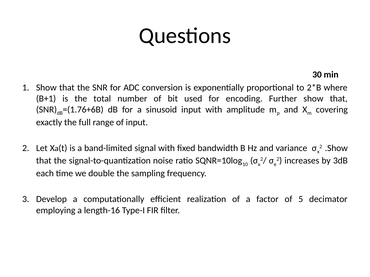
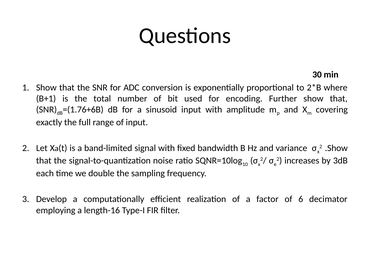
5: 5 -> 6
